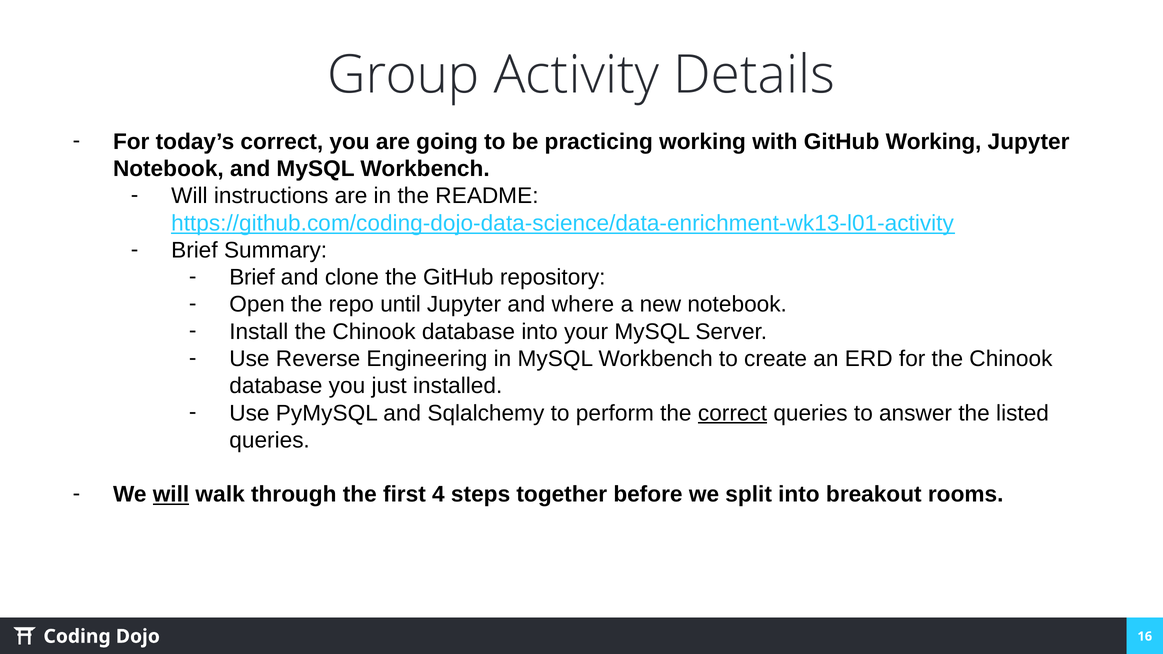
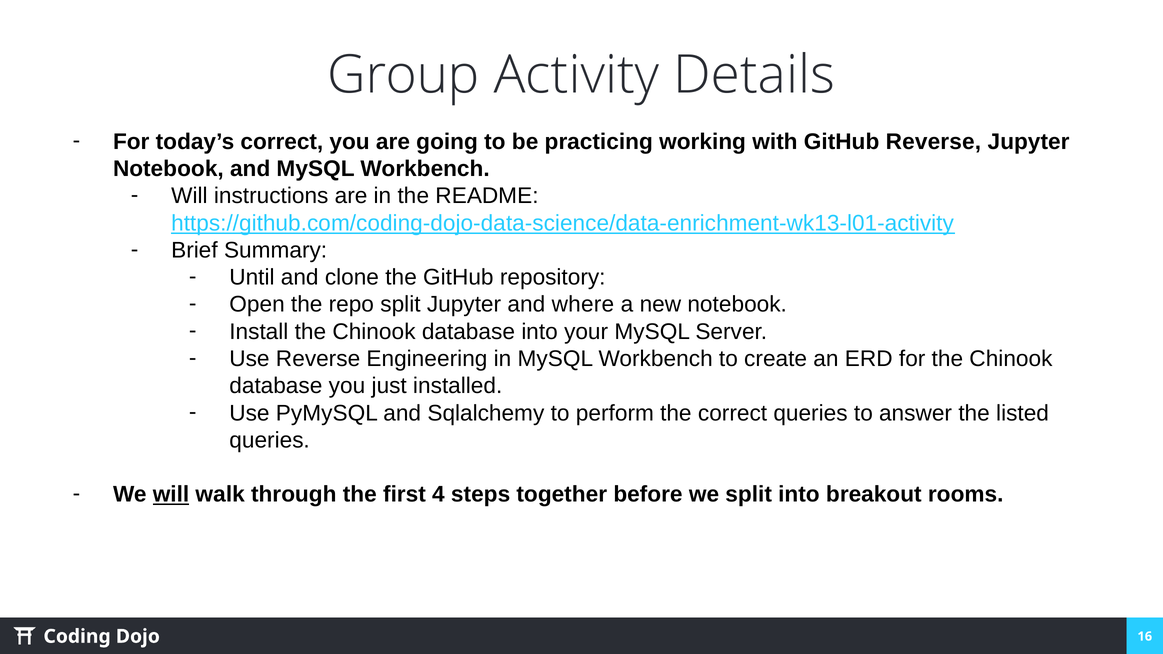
GitHub Working: Working -> Reverse
Brief at (252, 277): Brief -> Until
repo until: until -> split
correct at (733, 413) underline: present -> none
